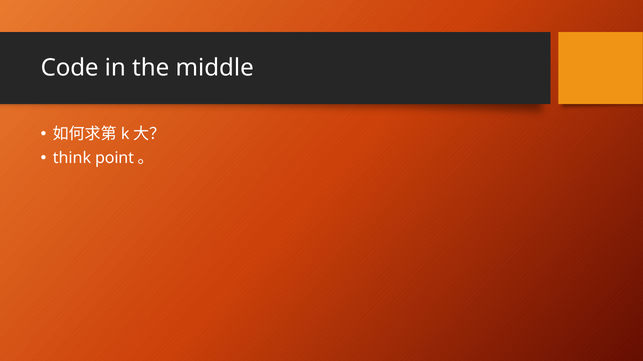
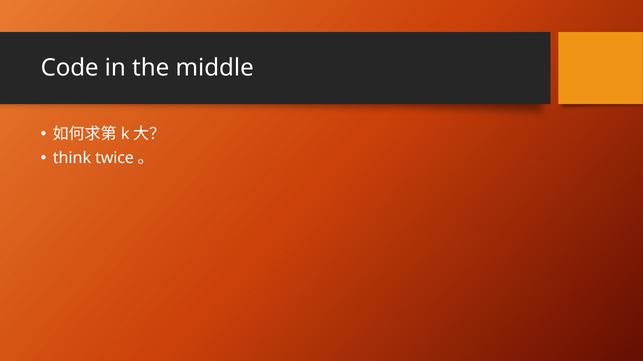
point: point -> twice
